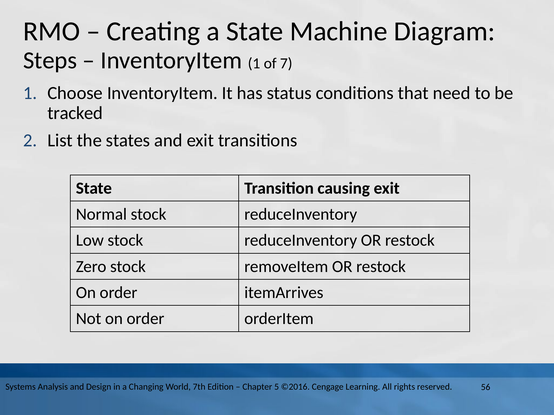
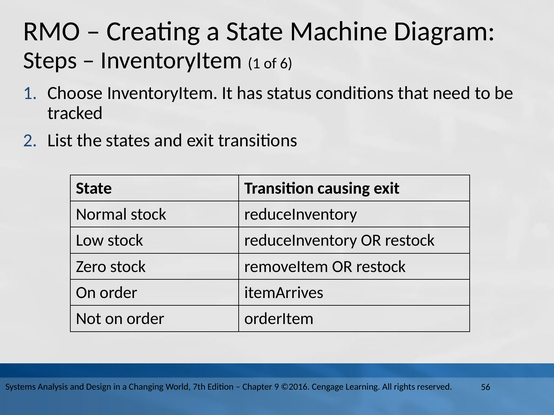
7: 7 -> 6
5: 5 -> 9
